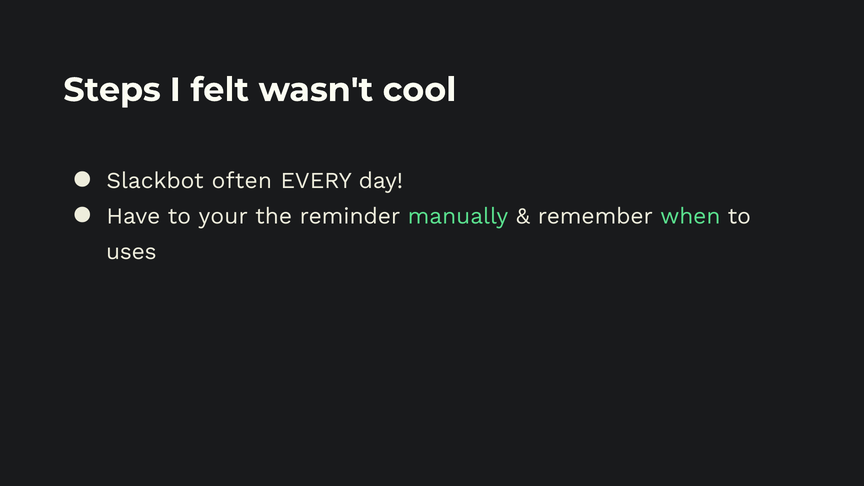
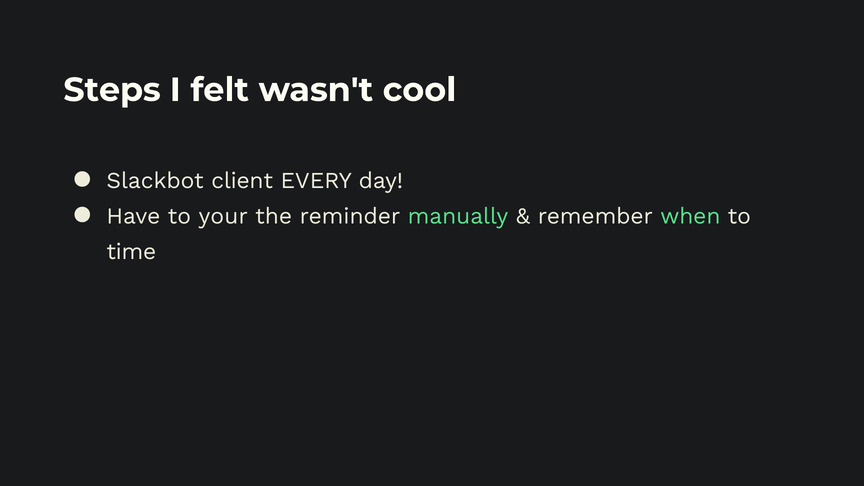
often: often -> client
uses: uses -> time
